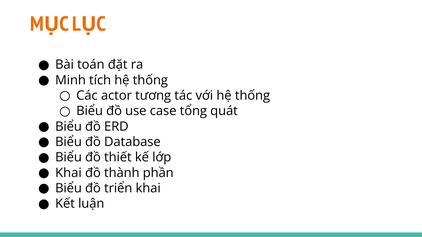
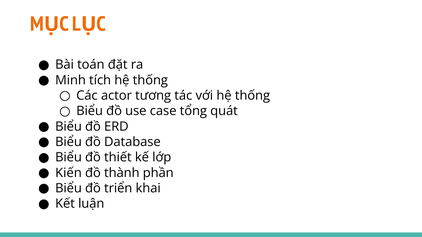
Khai at (68, 173): Khai -> Kiến
